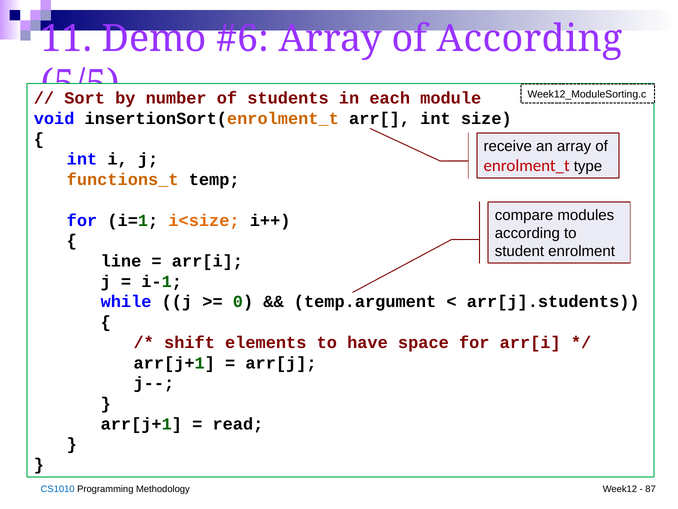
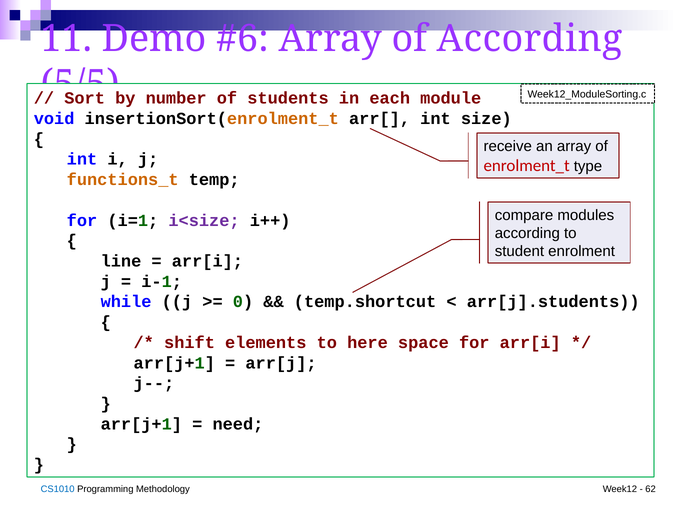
i<size colour: orange -> purple
temp.argument: temp.argument -> temp.shortcut
have: have -> here
read: read -> need
87: 87 -> 62
